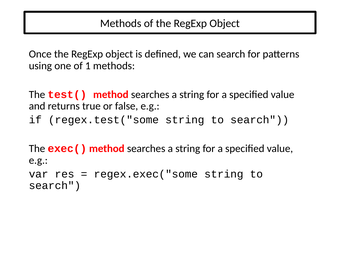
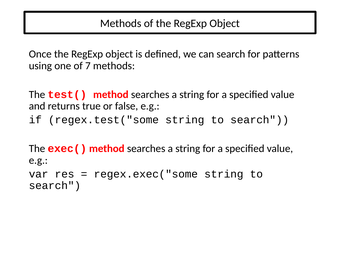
1: 1 -> 7
